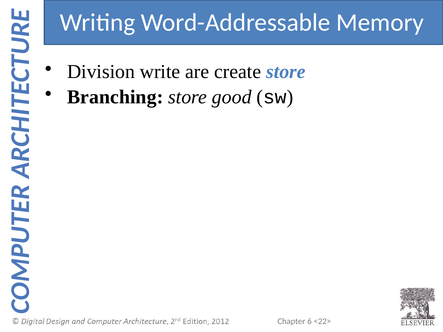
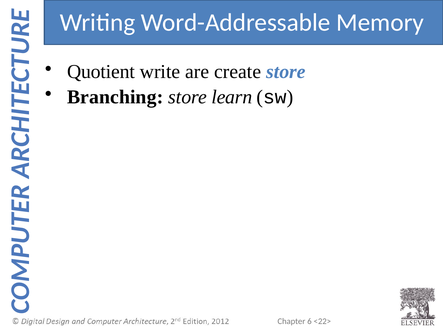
Division: Division -> Quotient
good: good -> learn
